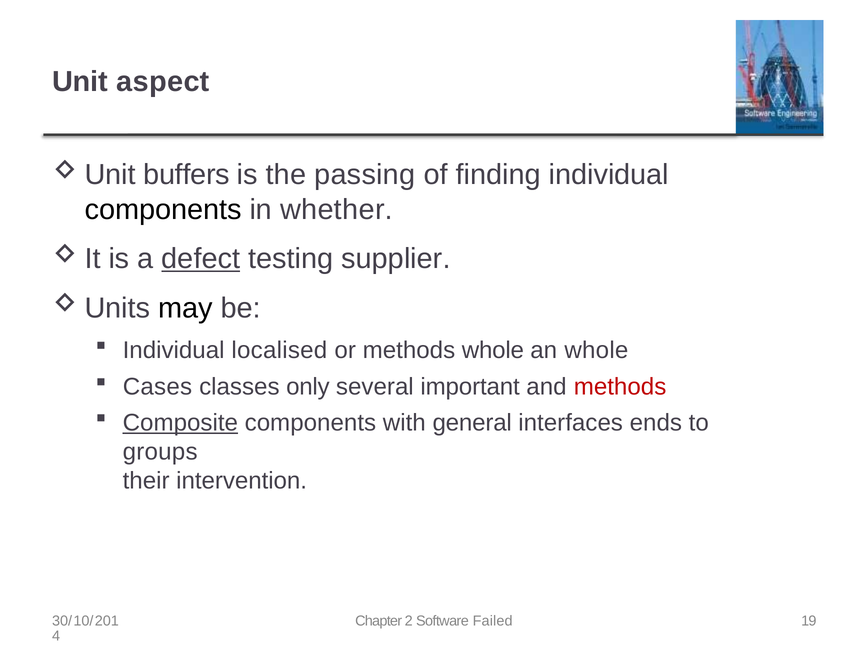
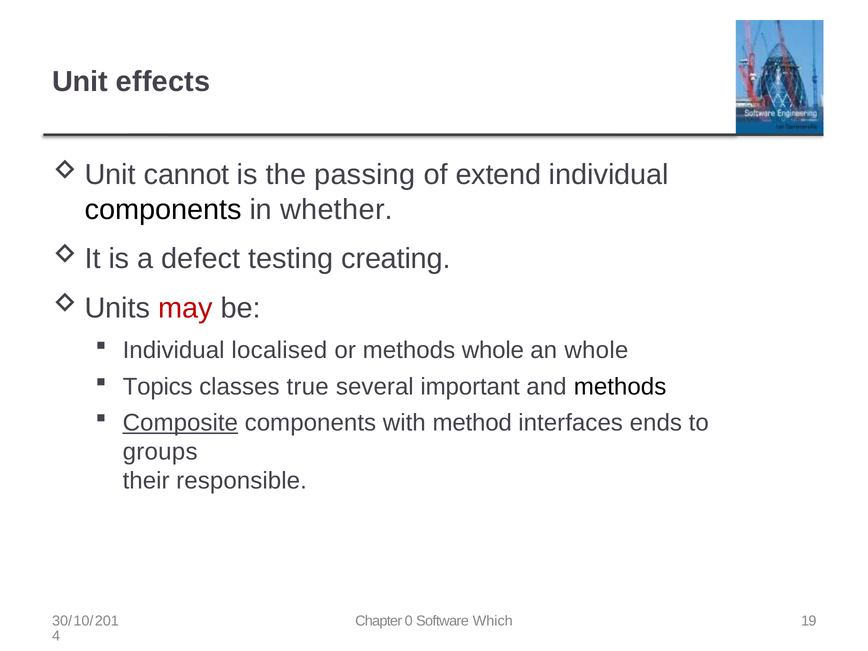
aspect: aspect -> effects
buffers: buffers -> cannot
finding: finding -> extend
defect underline: present -> none
supplier: supplier -> creating
may colour: black -> red
Cases: Cases -> Topics
only: only -> true
methods at (620, 387) colour: red -> black
general: general -> method
intervention: intervention -> responsible
2: 2 -> 0
Failed: Failed -> Which
